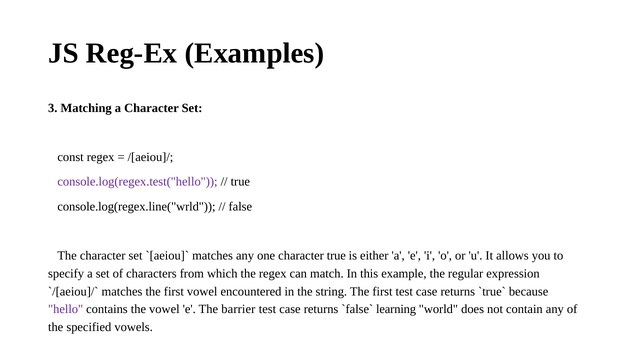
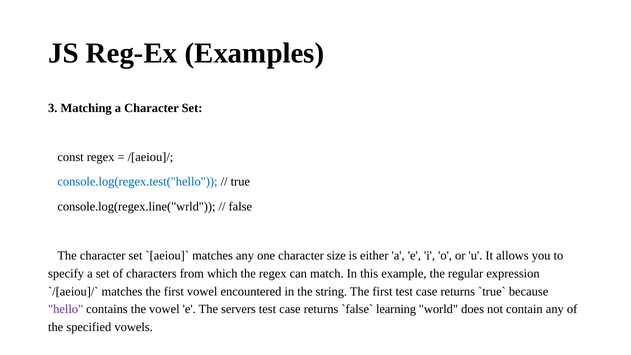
console.log(regex.test("hello colour: purple -> blue
character true: true -> size
barrier: barrier -> servers
